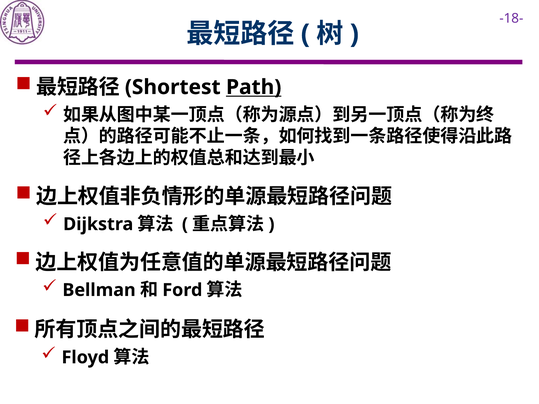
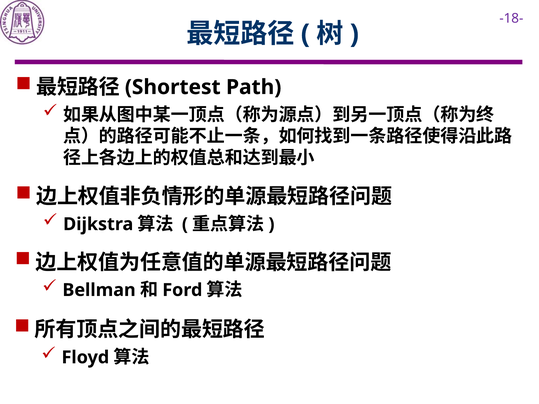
Path underline: present -> none
